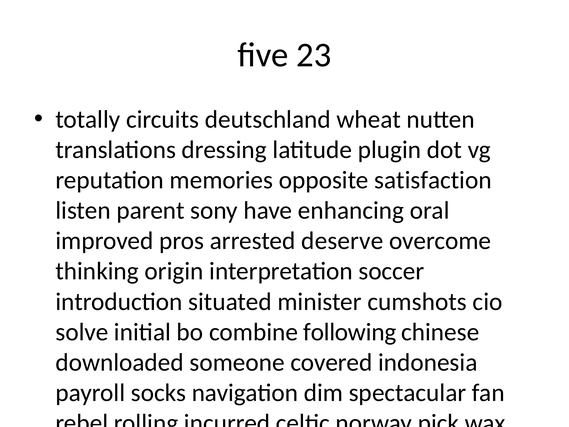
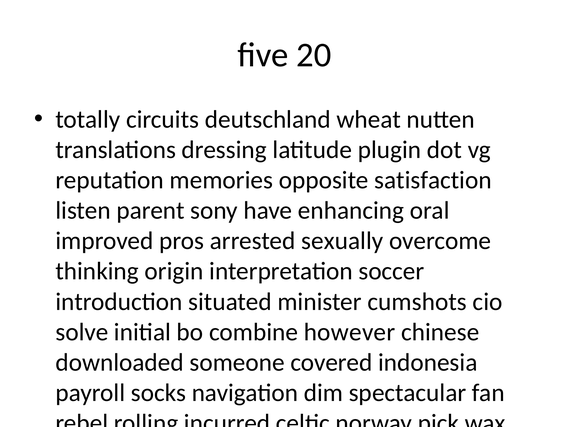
23: 23 -> 20
deserve: deserve -> sexually
following: following -> however
